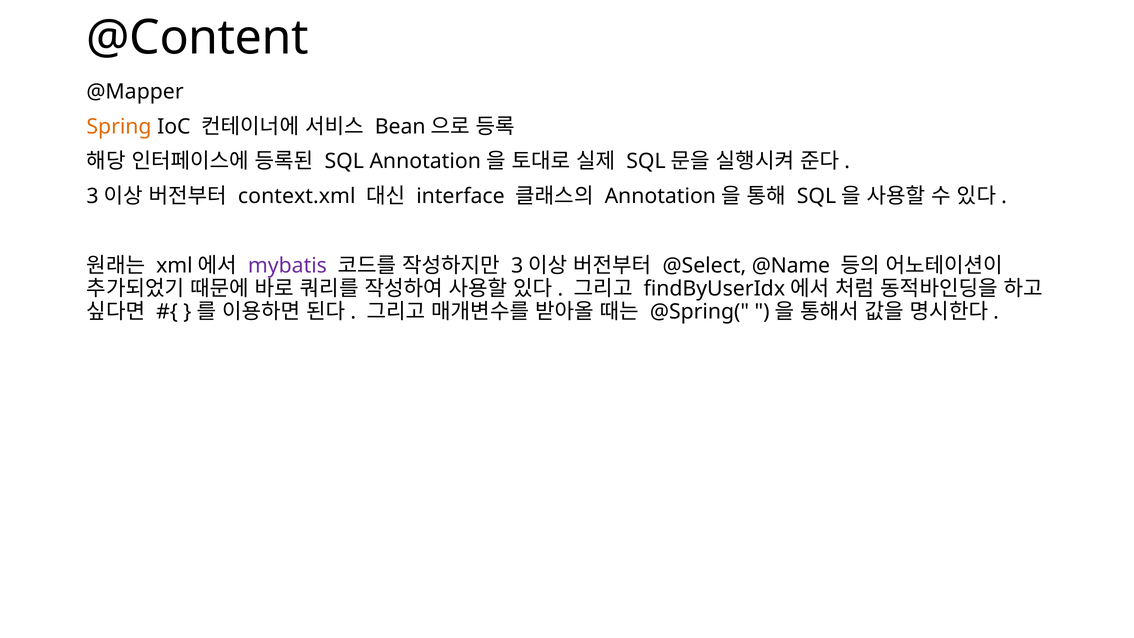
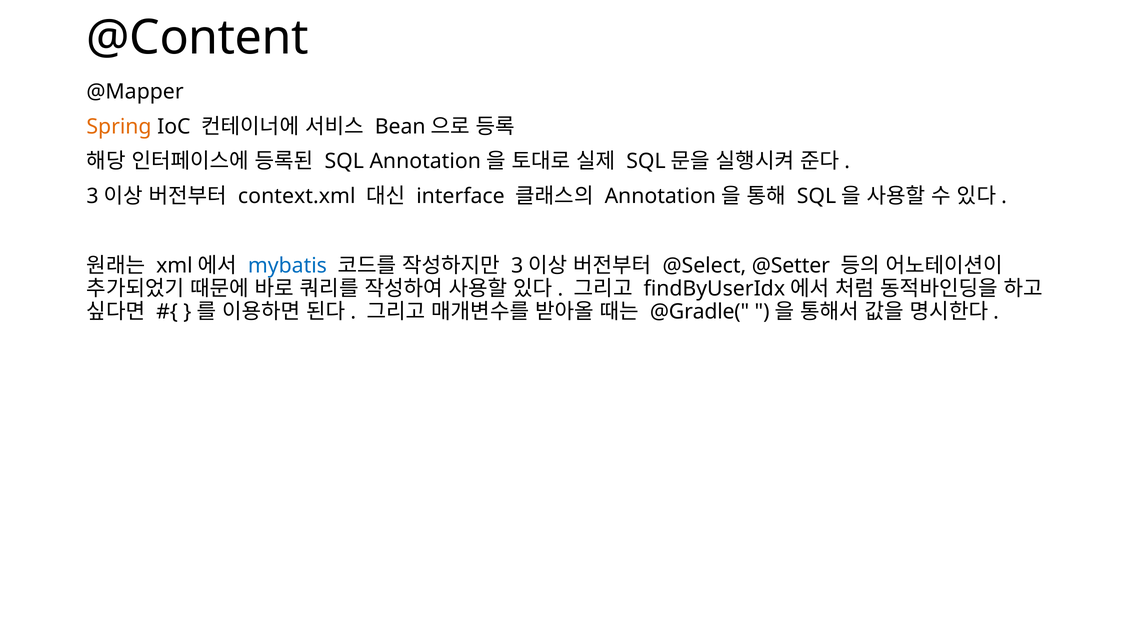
mybatis colour: purple -> blue
@Name: @Name -> @Setter
@Spring(: @Spring( -> @Gradle(
